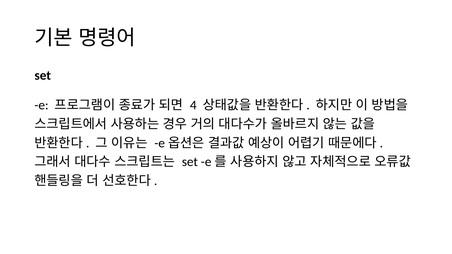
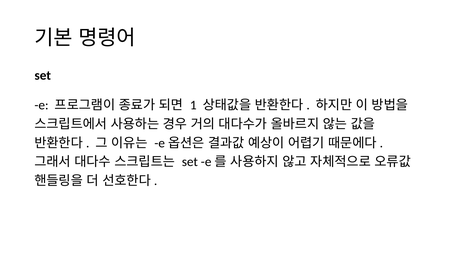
4: 4 -> 1
